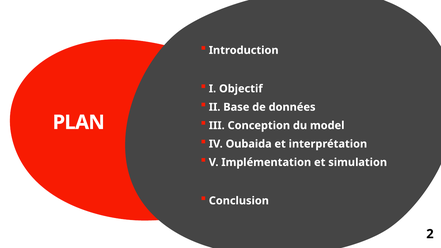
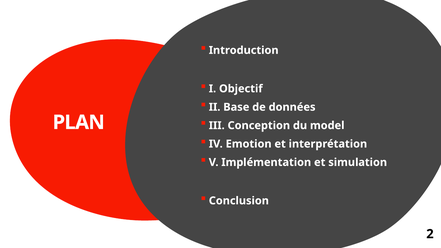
Oubaida: Oubaida -> Emotion
